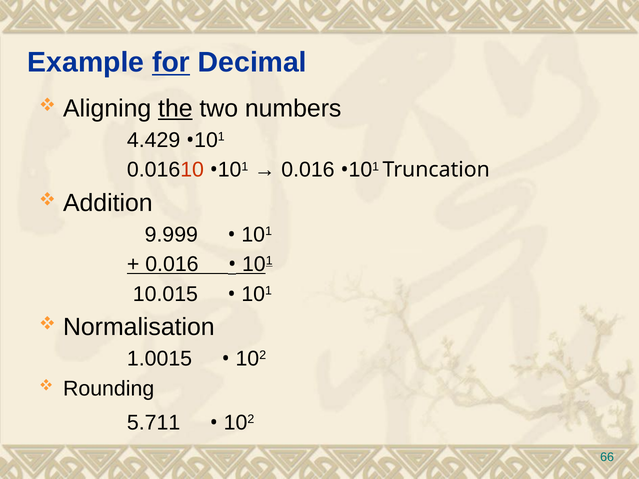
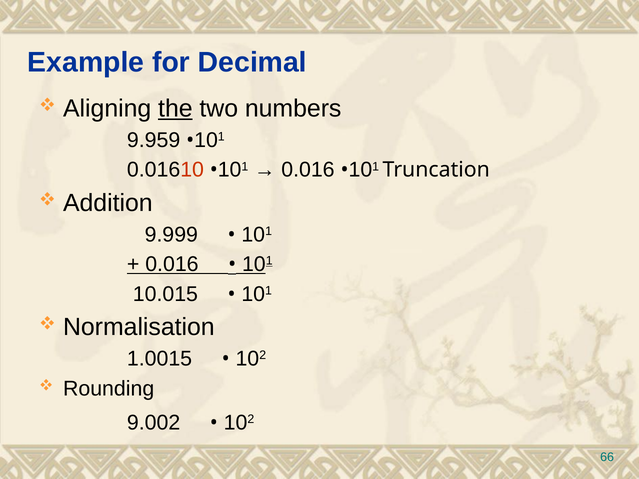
for underline: present -> none
4.429: 4.429 -> 9.959
5.711: 5.711 -> 9.002
